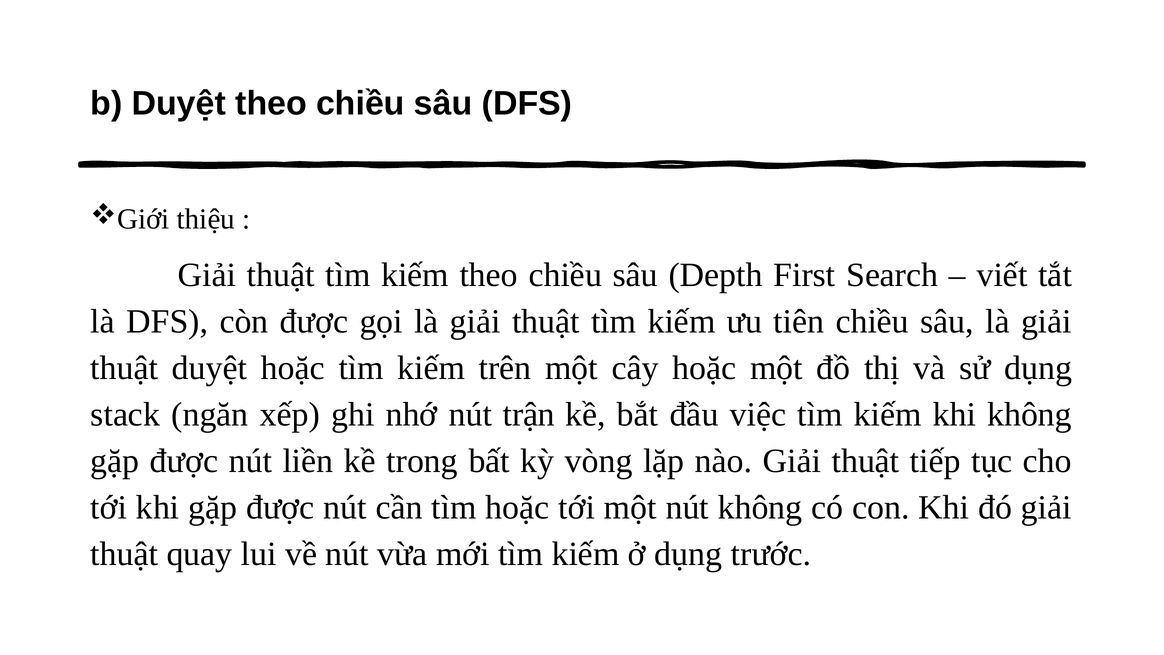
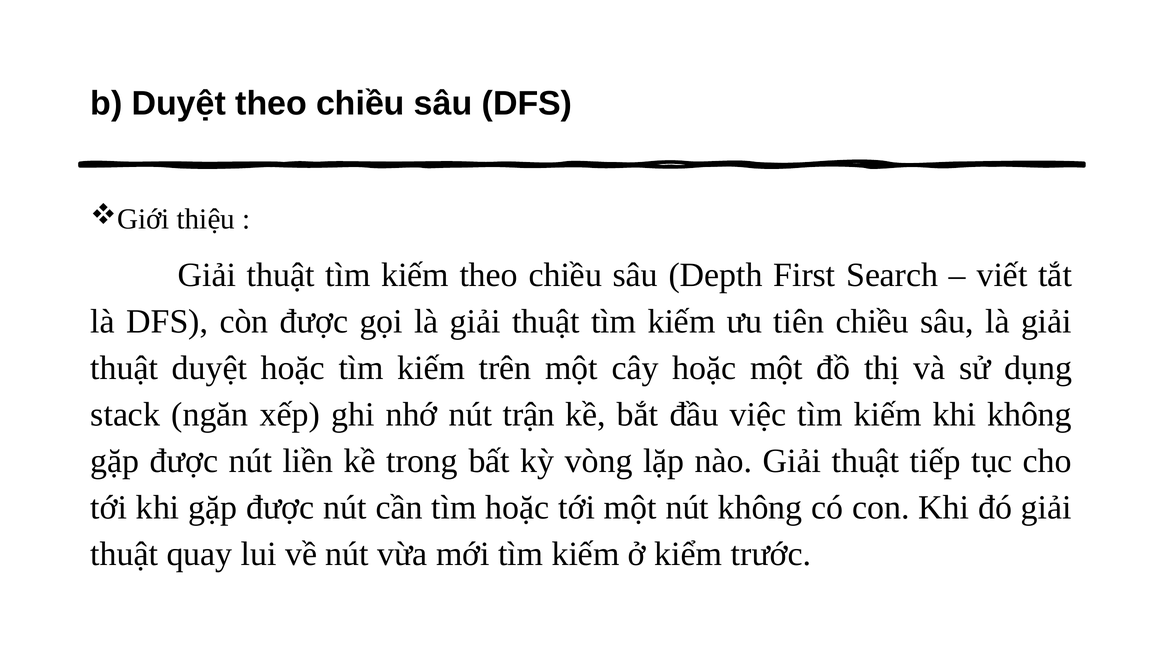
ở dụng: dụng -> kiểm
